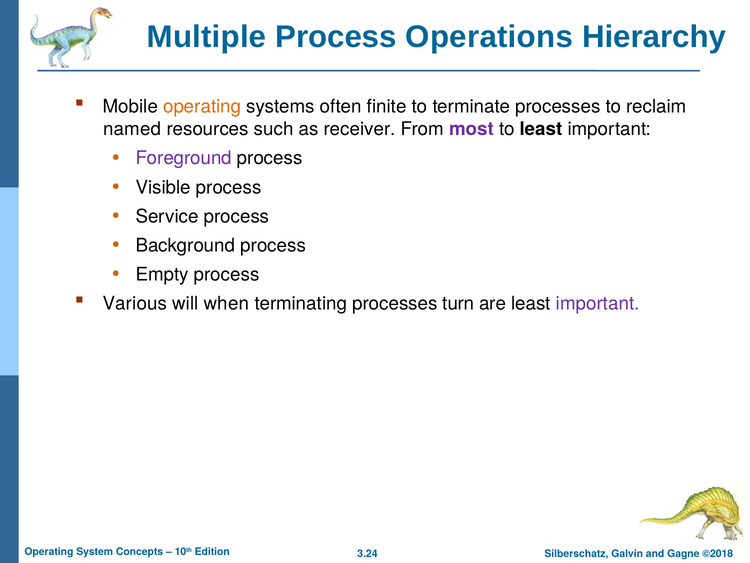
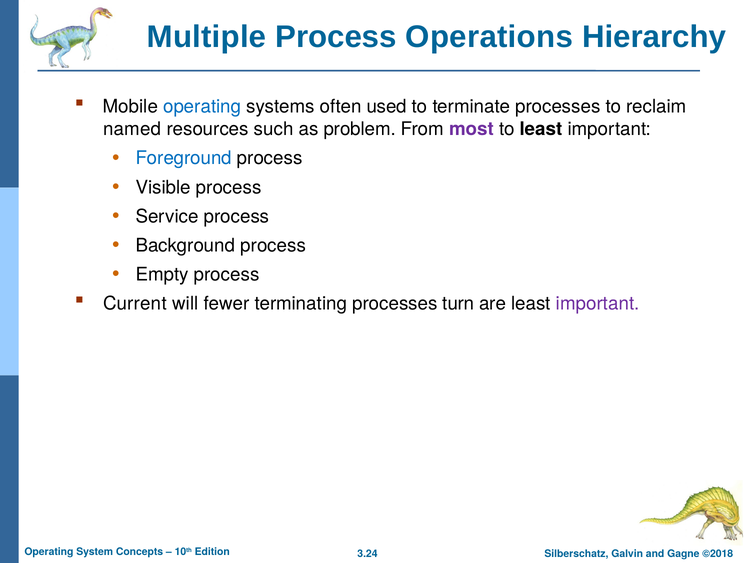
operating at (202, 107) colour: orange -> blue
finite: finite -> used
receiver: receiver -> problem
Foreground colour: purple -> blue
Various: Various -> Current
when: when -> fewer
